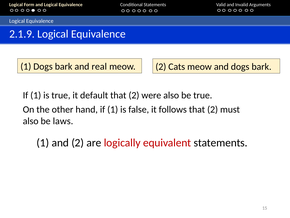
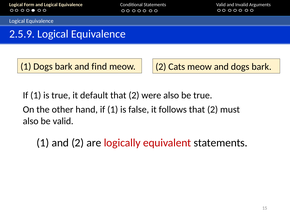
2.1.9: 2.1.9 -> 2.5.9
real: real -> find
be laws: laws -> valid
